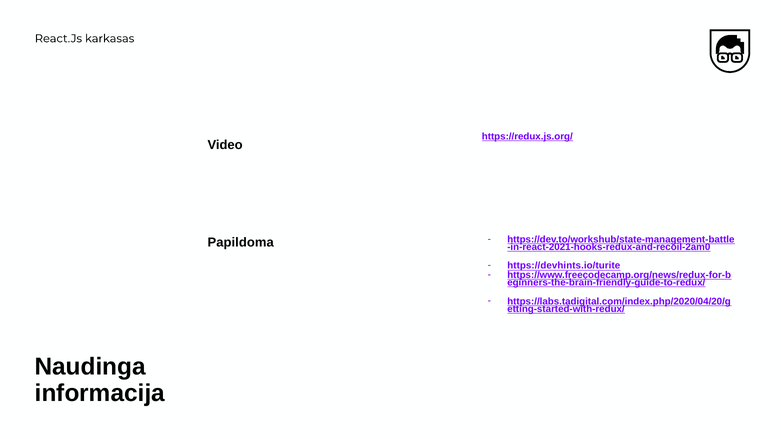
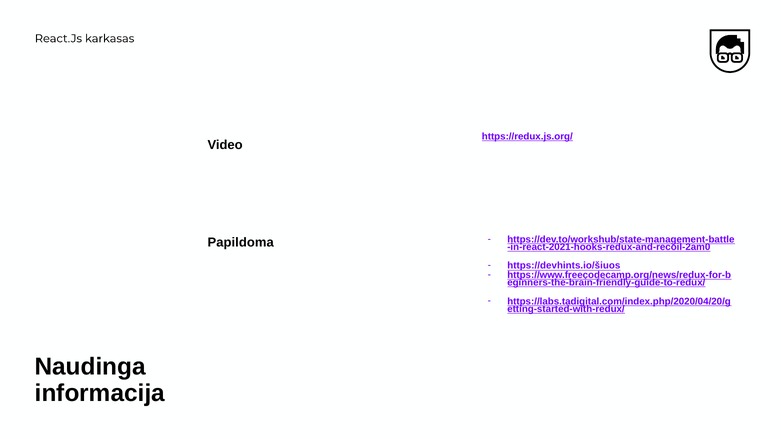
https://devhints.io/turite: https://devhints.io/turite -> https://devhints.io/šiuos
